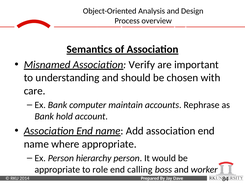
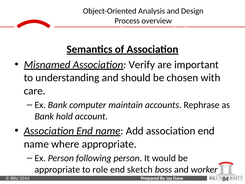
hierarchy: hierarchy -> following
calling: calling -> sketch
